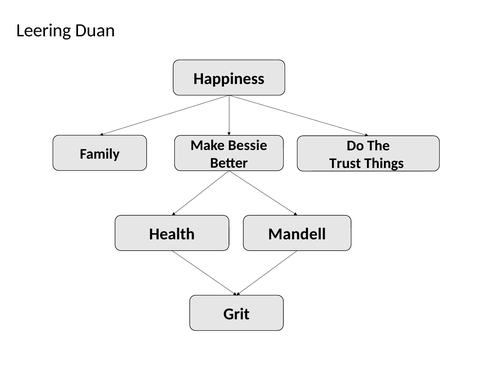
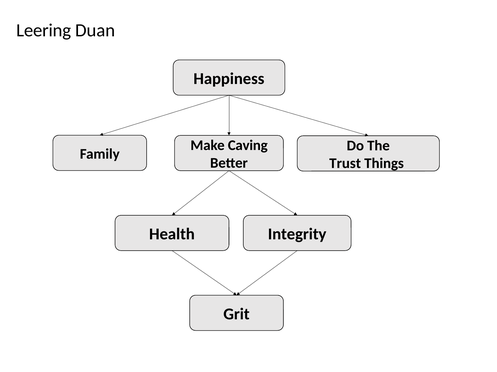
Bessie: Bessie -> Caving
Mandell: Mandell -> Integrity
